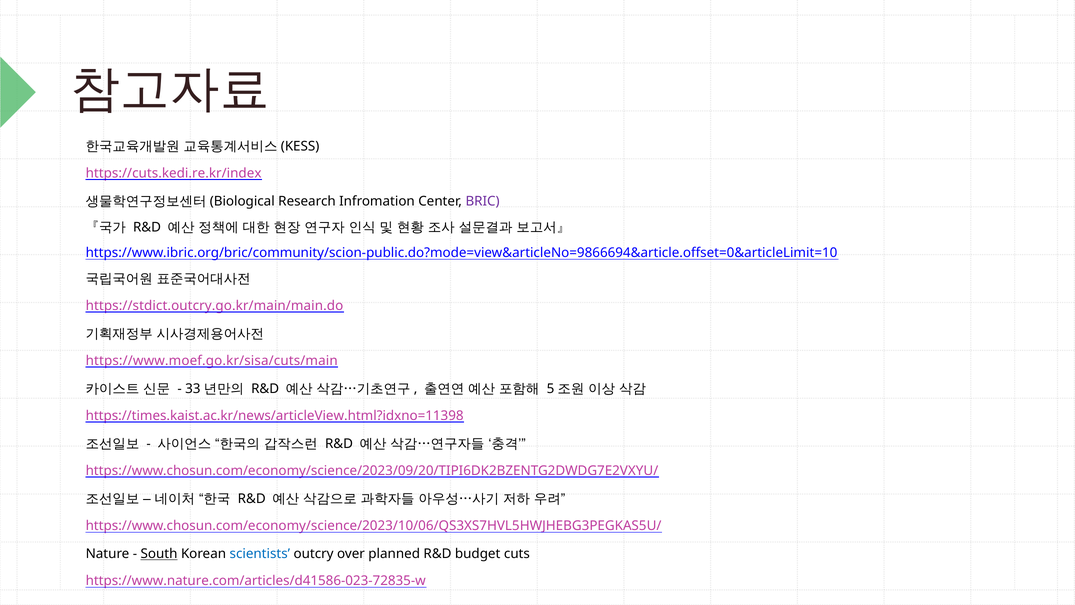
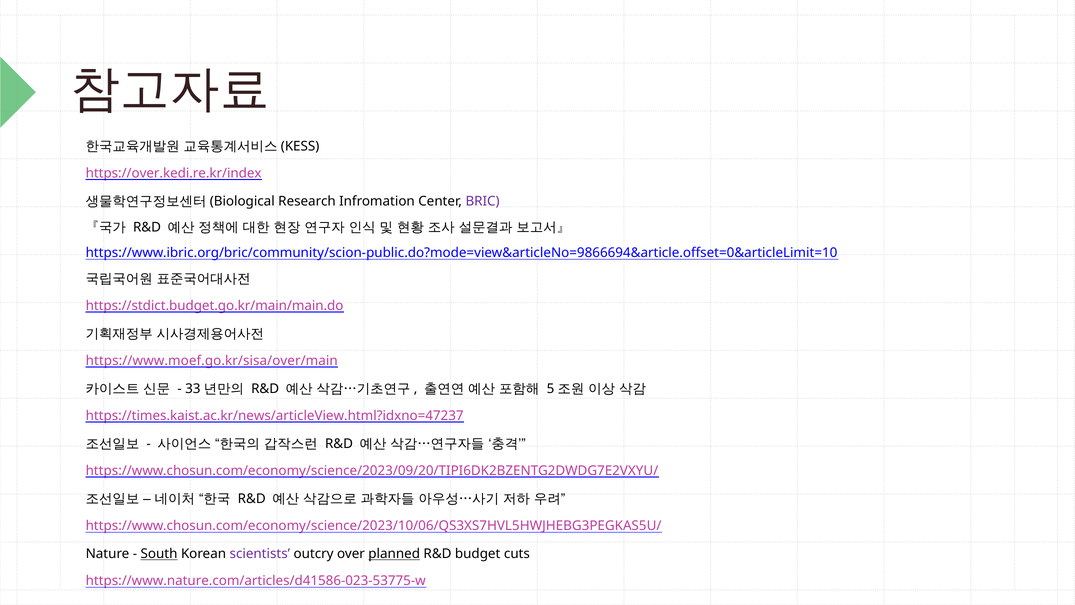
https://cuts.kedi.re.kr/index: https://cuts.kedi.re.kr/index -> https://over.kedi.re.kr/index
https://stdict.outcry.go.kr/main/main.do: https://stdict.outcry.go.kr/main/main.do -> https://stdict.budget.go.kr/main/main.do
https://www.moef.go.kr/sisa/cuts/main: https://www.moef.go.kr/sisa/cuts/main -> https://www.moef.go.kr/sisa/over/main
https://times.kaist.ac.kr/news/articleView.html?idxno=11398: https://times.kaist.ac.kr/news/articleView.html?idxno=11398 -> https://times.kaist.ac.kr/news/articleView.html?idxno=47237
scientists colour: blue -> purple
planned underline: none -> present
https://www.nature.com/articles/d41586-023-72835-w: https://www.nature.com/articles/d41586-023-72835-w -> https://www.nature.com/articles/d41586-023-53775-w
